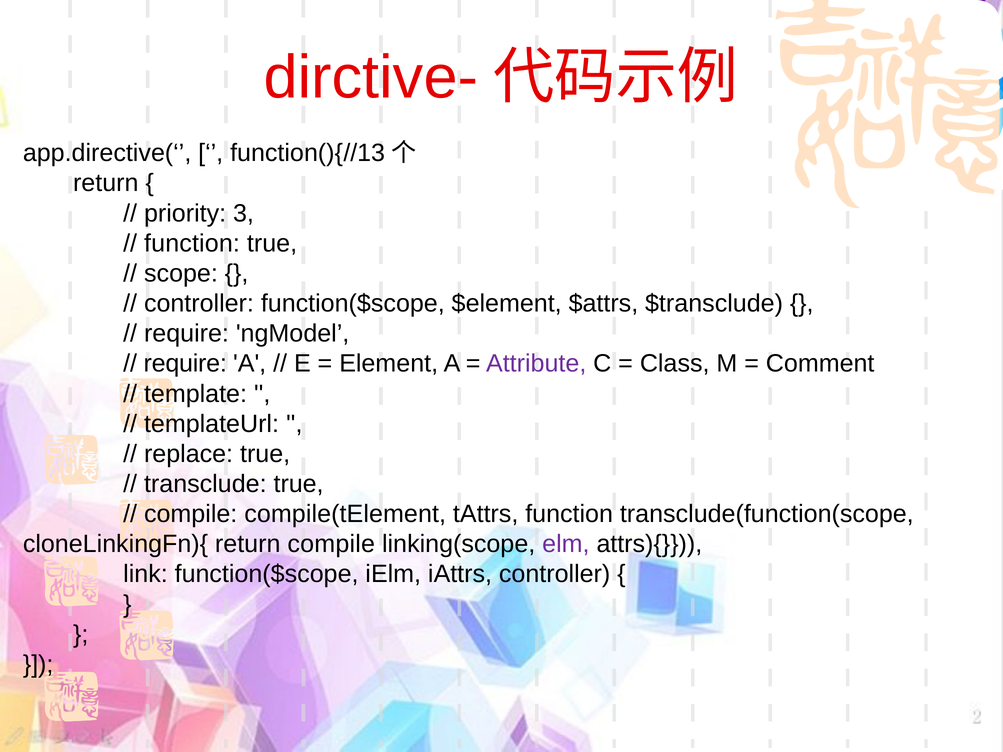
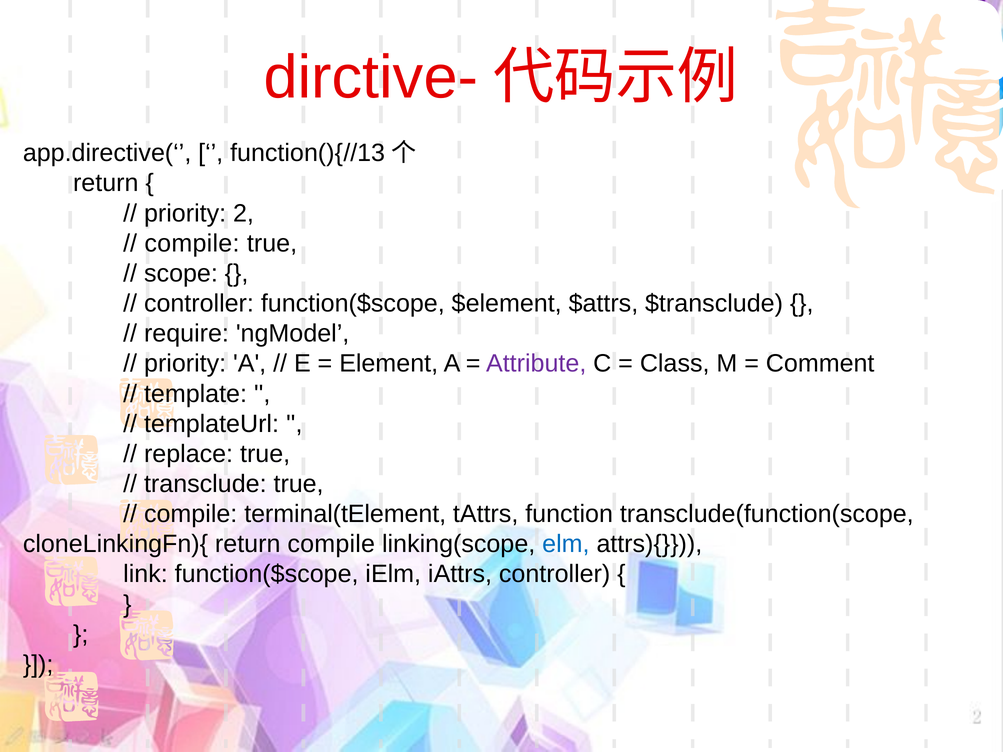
3: 3 -> 2
function at (192, 243): function -> compile
require at (185, 364): require -> priority
compile(tElement: compile(tElement -> terminal(tElement
elm colour: purple -> blue
